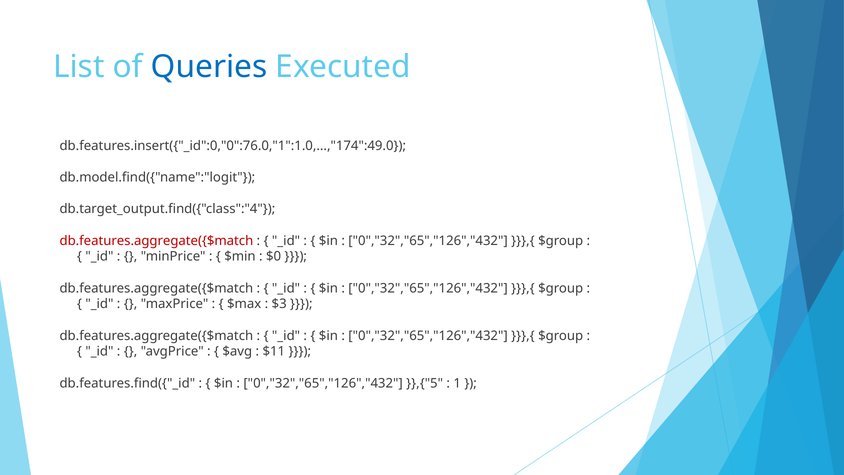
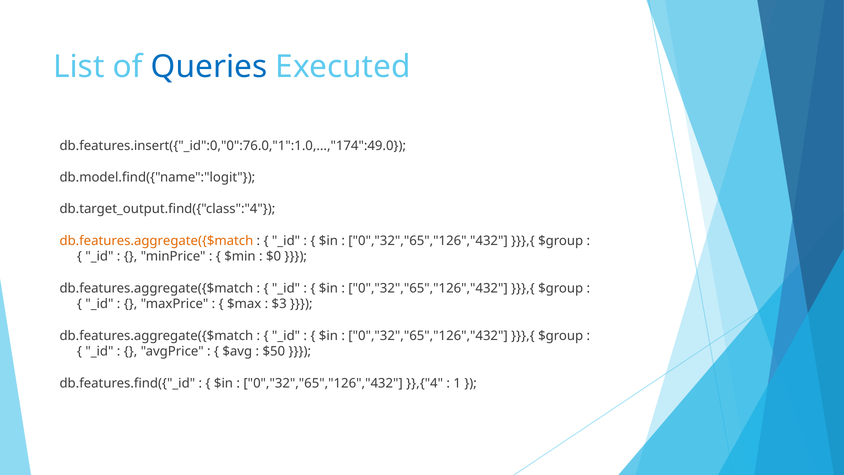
db.features.aggregate({$match at (156, 241) colour: red -> orange
$11: $11 -> $50
}},{"5: }},{"5 -> }},{"4
